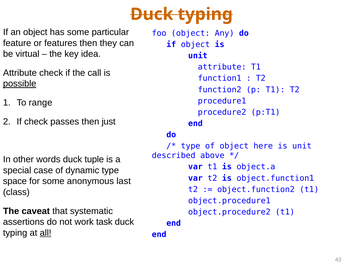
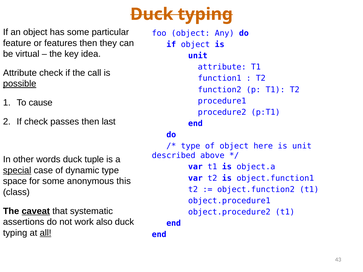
range: range -> cause
just: just -> last
special underline: none -> present
last: last -> this
caveat underline: none -> present
task: task -> also
